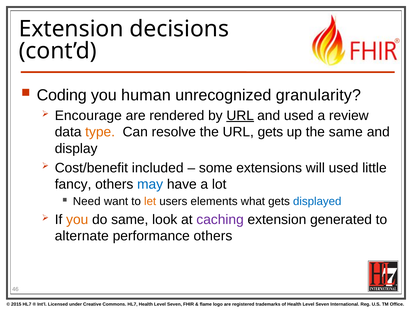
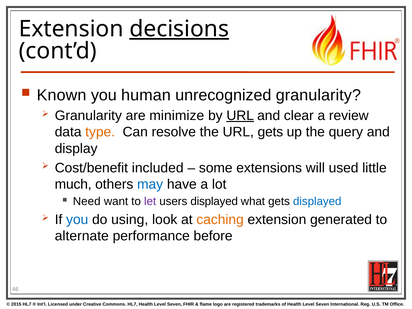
decisions underline: none -> present
Coding: Coding -> Known
Encourage at (88, 116): Encourage -> Granularity
rendered: rendered -> minimize
and used: used -> clear
the same: same -> query
fancy: fancy -> much
let colour: orange -> purple
users elements: elements -> displayed
you at (77, 220) colour: orange -> blue
do same: same -> using
caching colour: purple -> orange
performance others: others -> before
